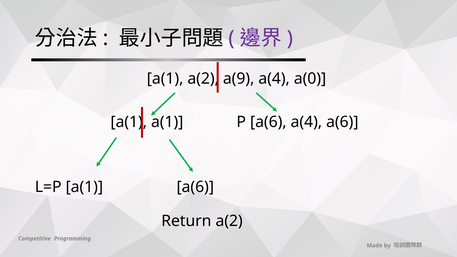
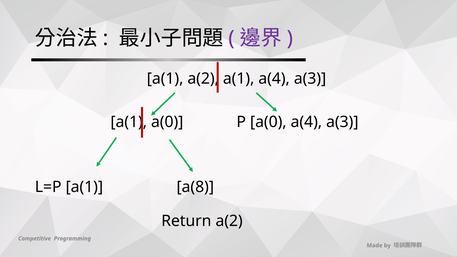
a(9 at (239, 79): a(9 -> a(1
a(0 at (310, 79): a(0 -> a(3
a(1 at (167, 122): a(1 -> a(0
P a(6: a(6 -> a(0
a(6 at (342, 122): a(6 -> a(3
a(1 a(6: a(6 -> a(8
